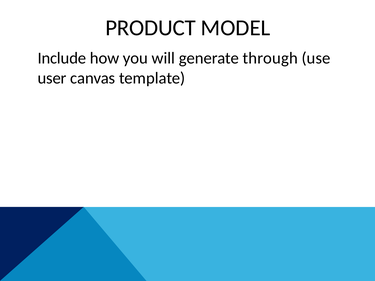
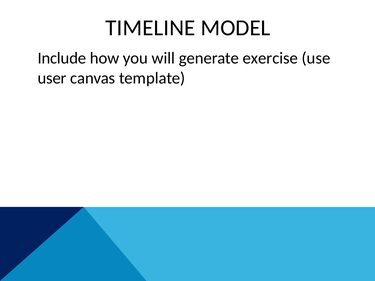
PRODUCT: PRODUCT -> TIMELINE
through: through -> exercise
